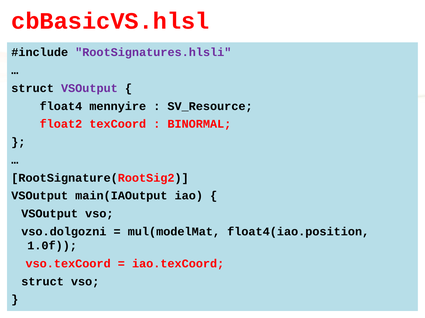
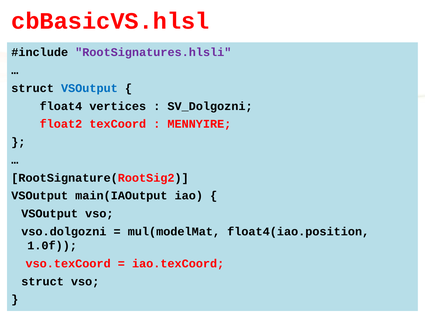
VSOutput at (89, 88) colour: purple -> blue
mennyire: mennyire -> vertices
SV_Resource: SV_Resource -> SV_Dolgozni
BINORMAL: BINORMAL -> MENNYIRE
